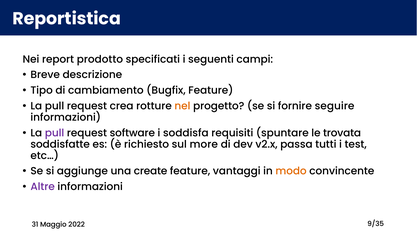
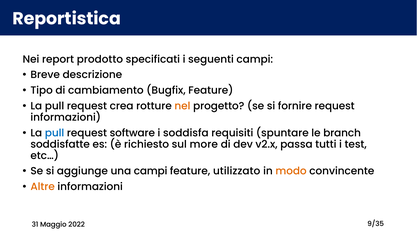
fornire seguire: seguire -> request
pull at (55, 133) colour: purple -> blue
trovata: trovata -> branch
una create: create -> campi
vantaggi: vantaggi -> utilizzato
Altre colour: purple -> orange
